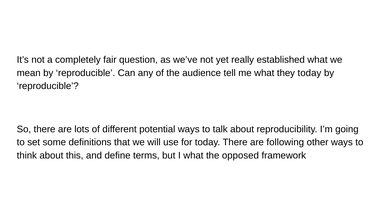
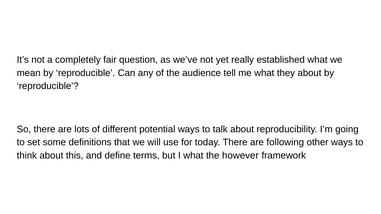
they today: today -> about
opposed: opposed -> however
